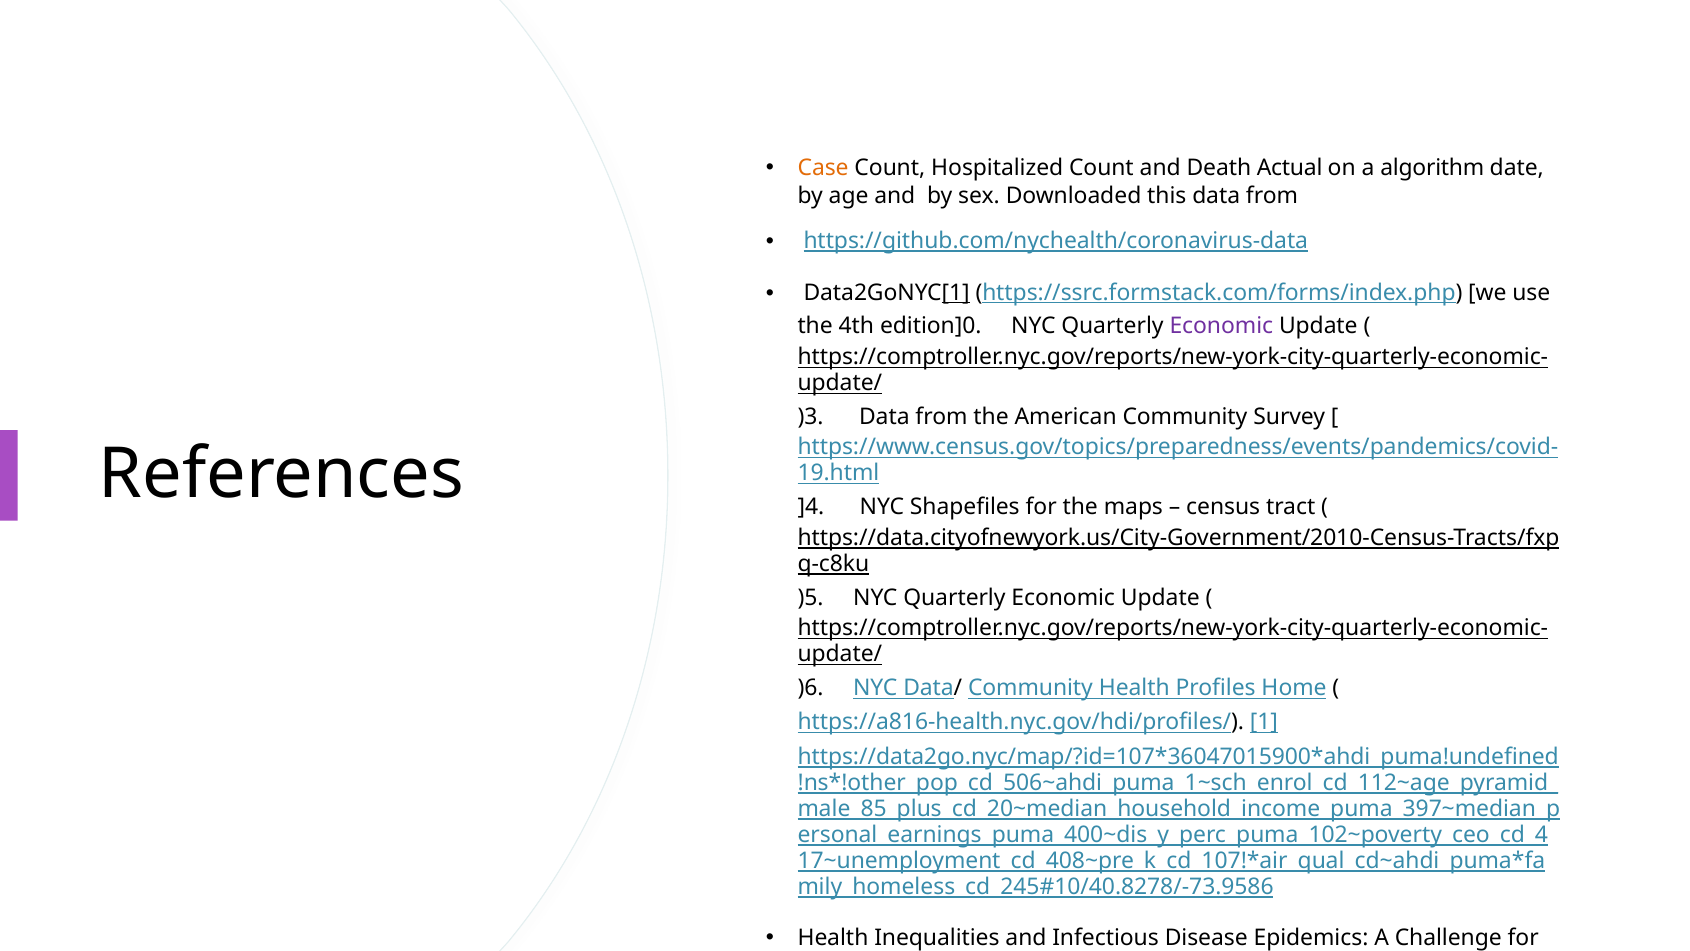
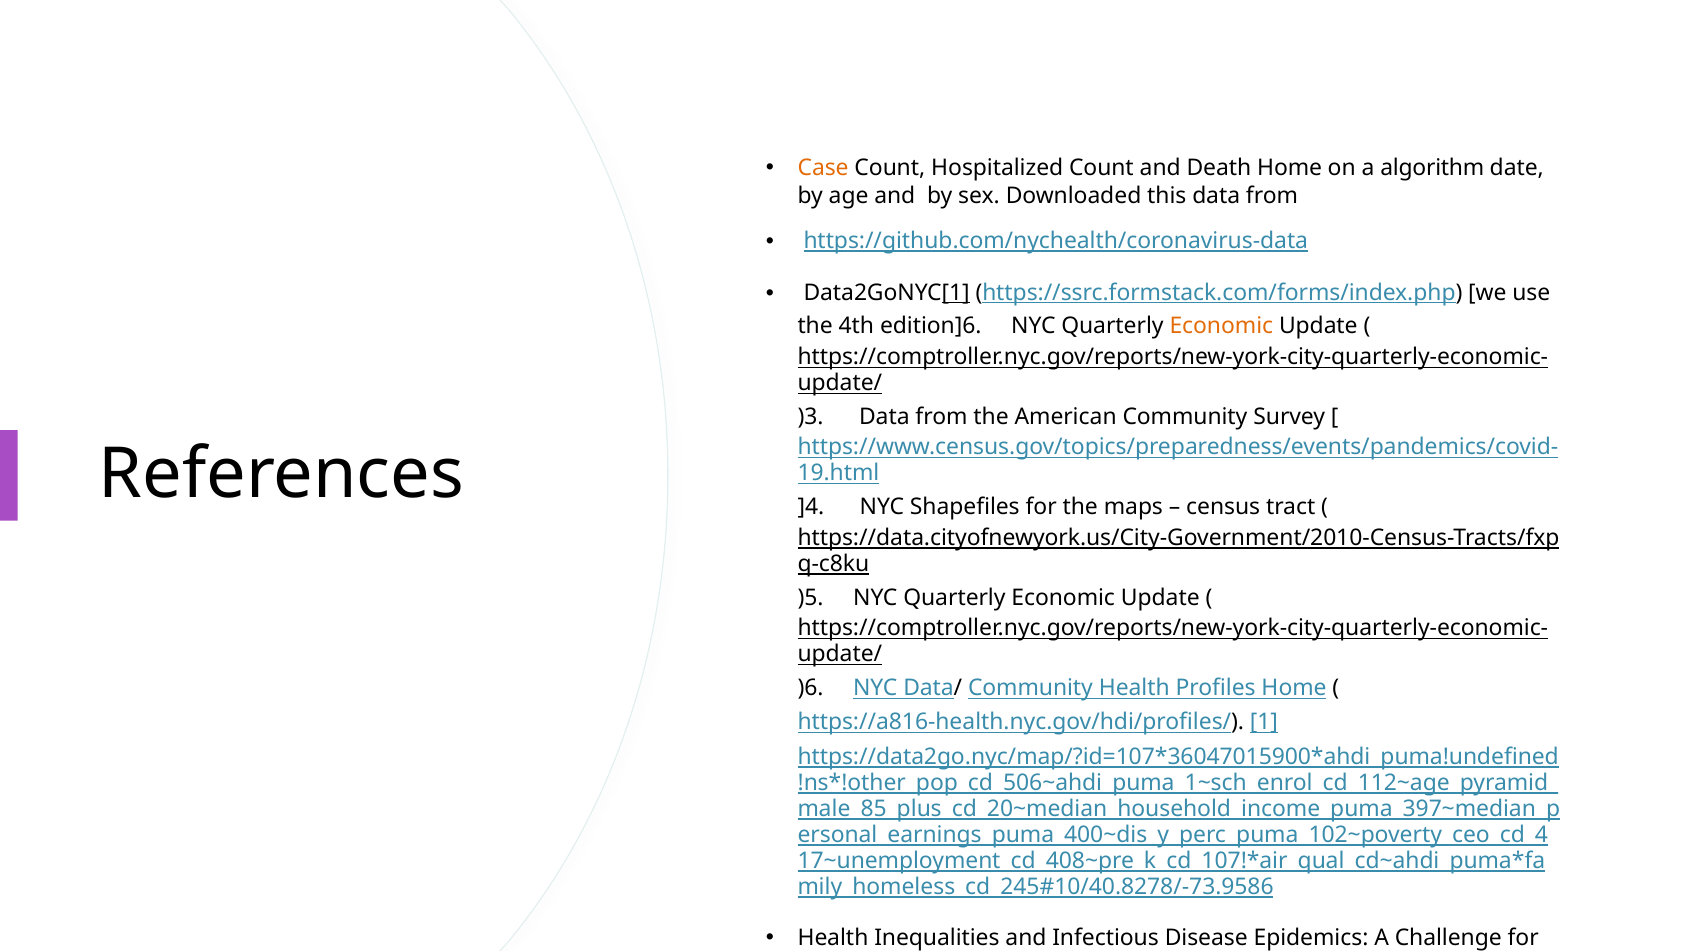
Death Actual: Actual -> Home
edition]0: edition]0 -> edition]6
Economic at (1221, 326) colour: purple -> orange
